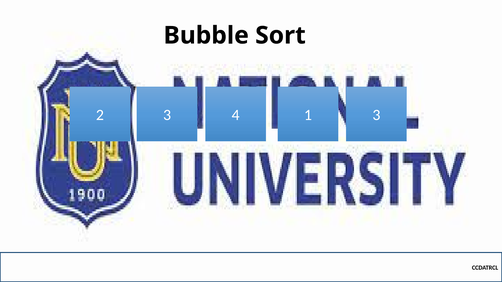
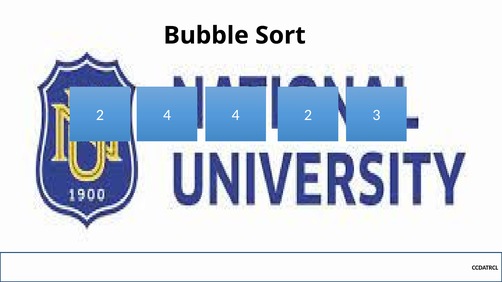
2 3: 3 -> 4
4 1: 1 -> 2
